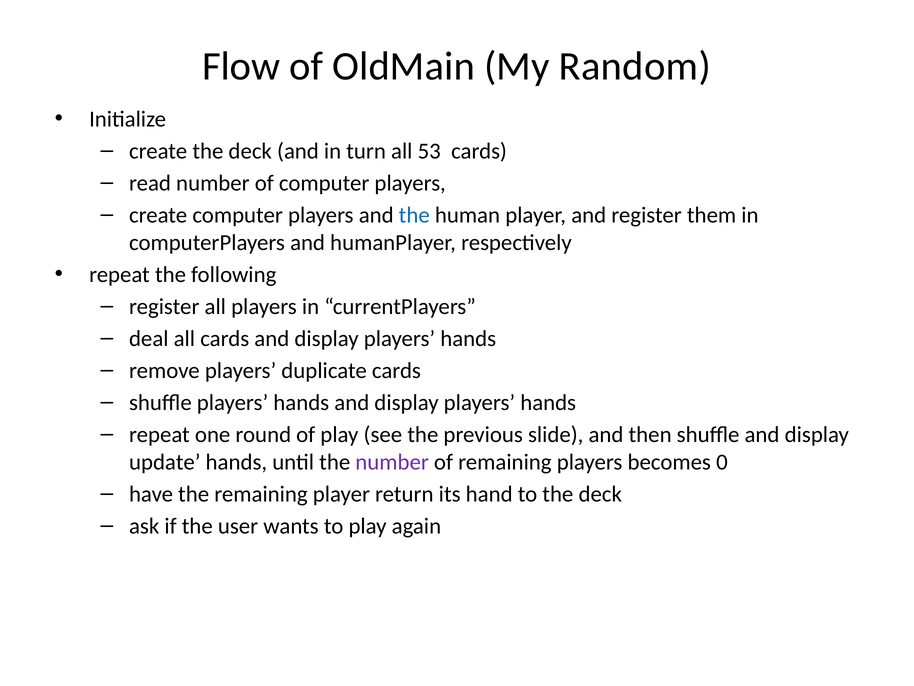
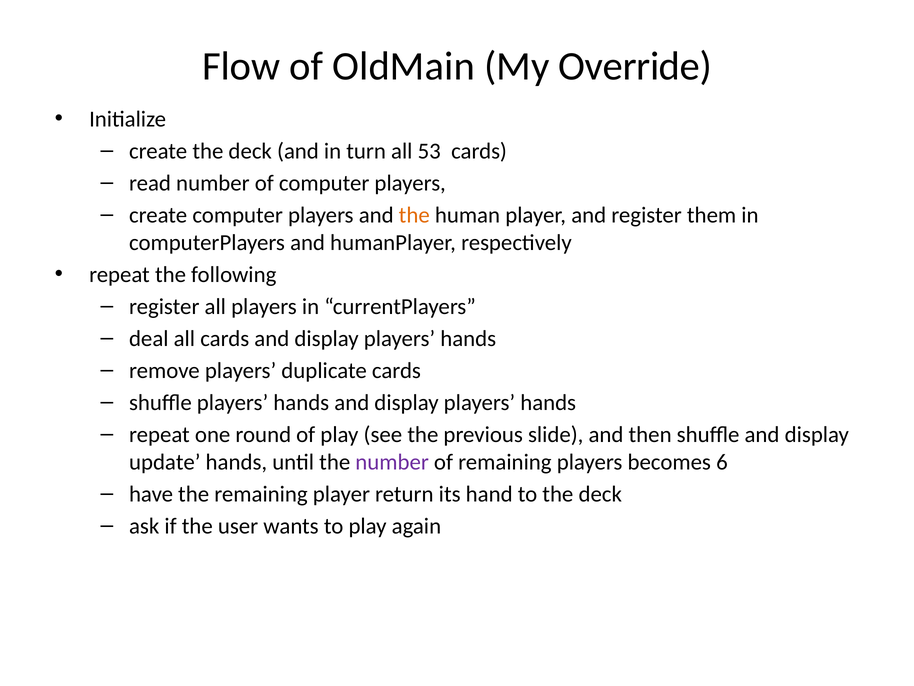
Random: Random -> Override
the at (414, 215) colour: blue -> orange
0: 0 -> 6
